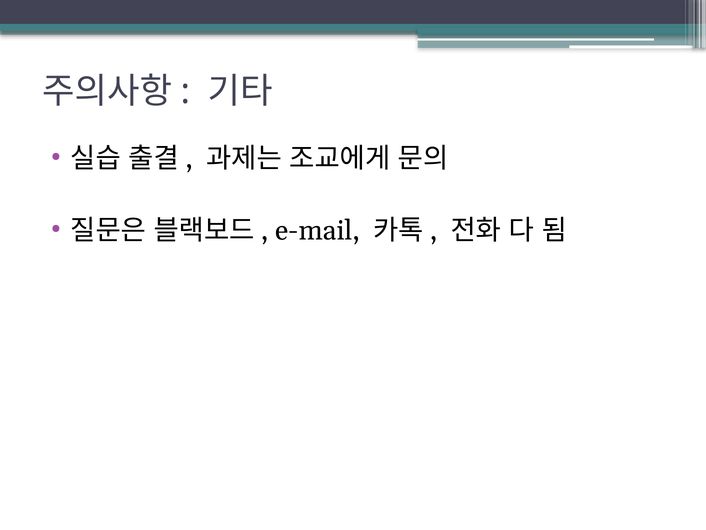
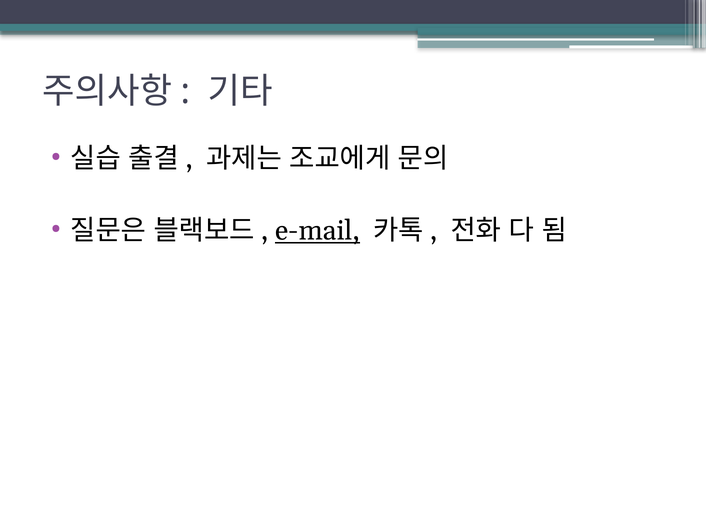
e-mail underline: none -> present
